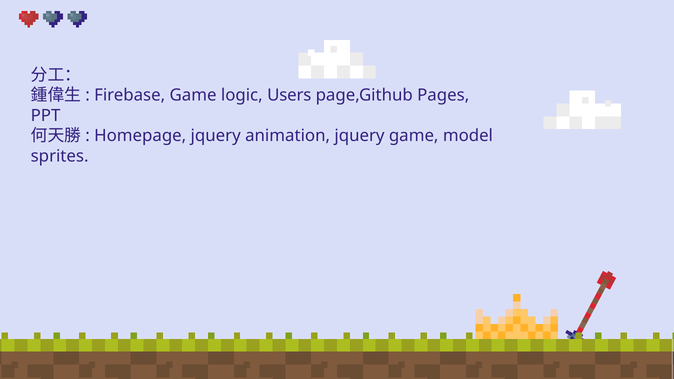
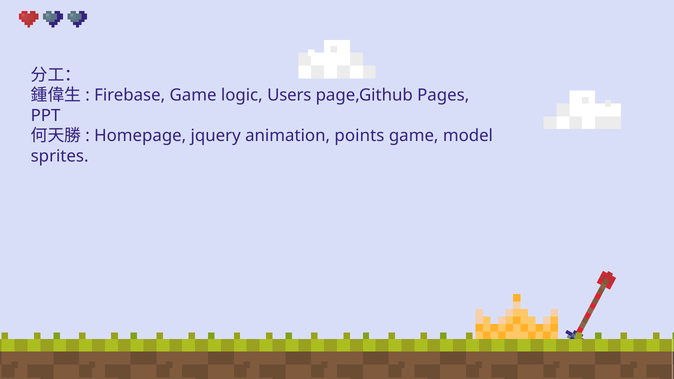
animation jquery: jquery -> points
